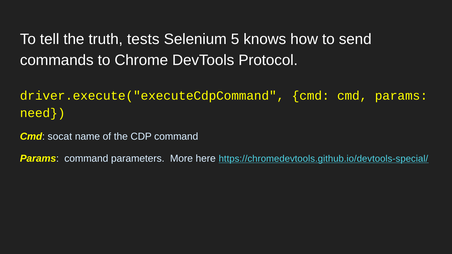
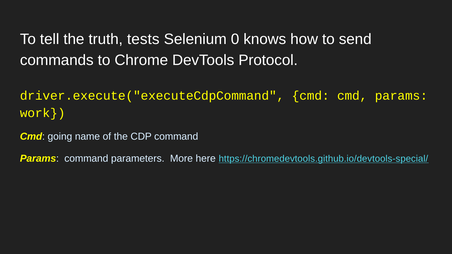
5: 5 -> 0
need: need -> work
socat: socat -> going
